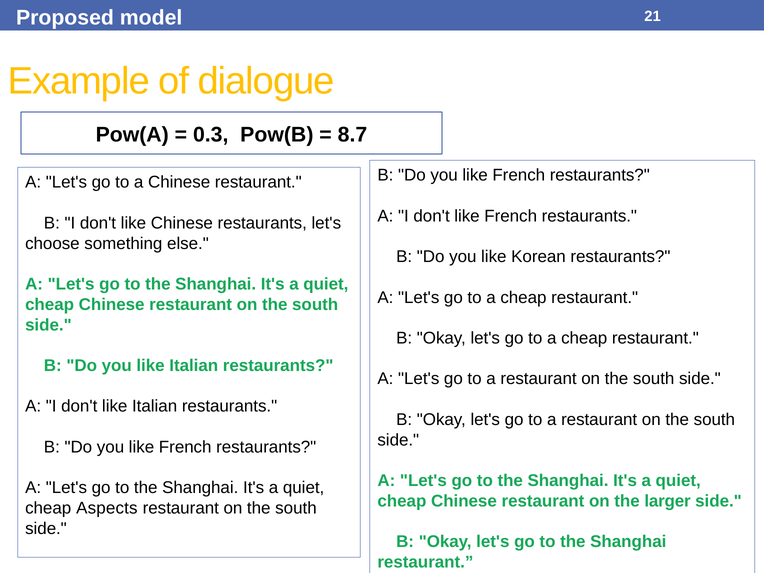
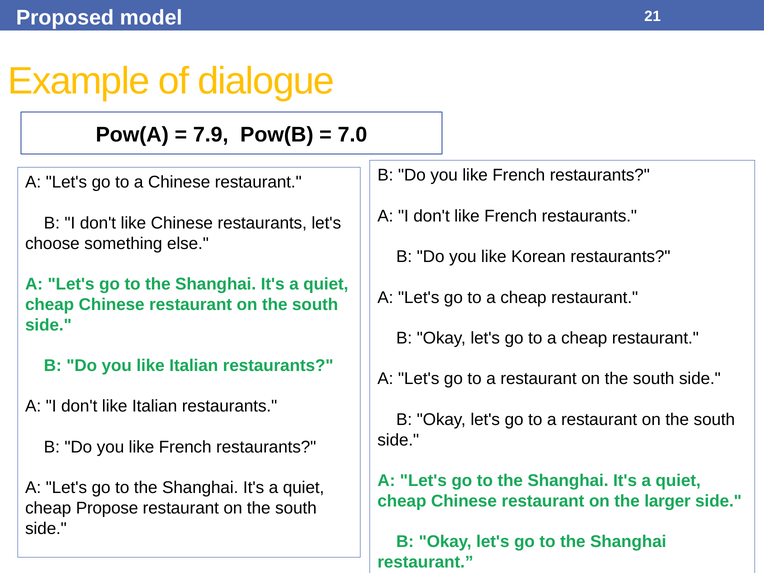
0.3: 0.3 -> 7.9
8.7: 8.7 -> 7.0
Aspects: Aspects -> Propose
